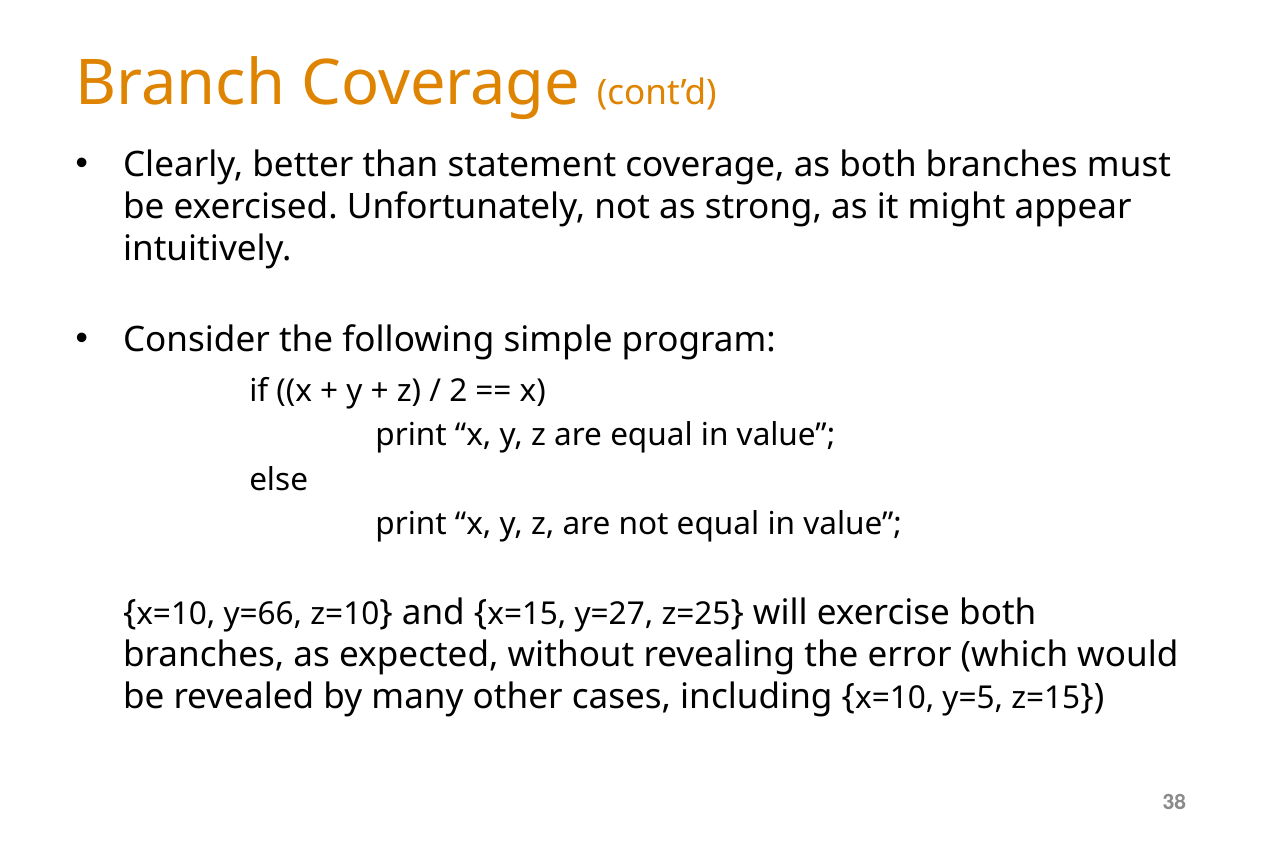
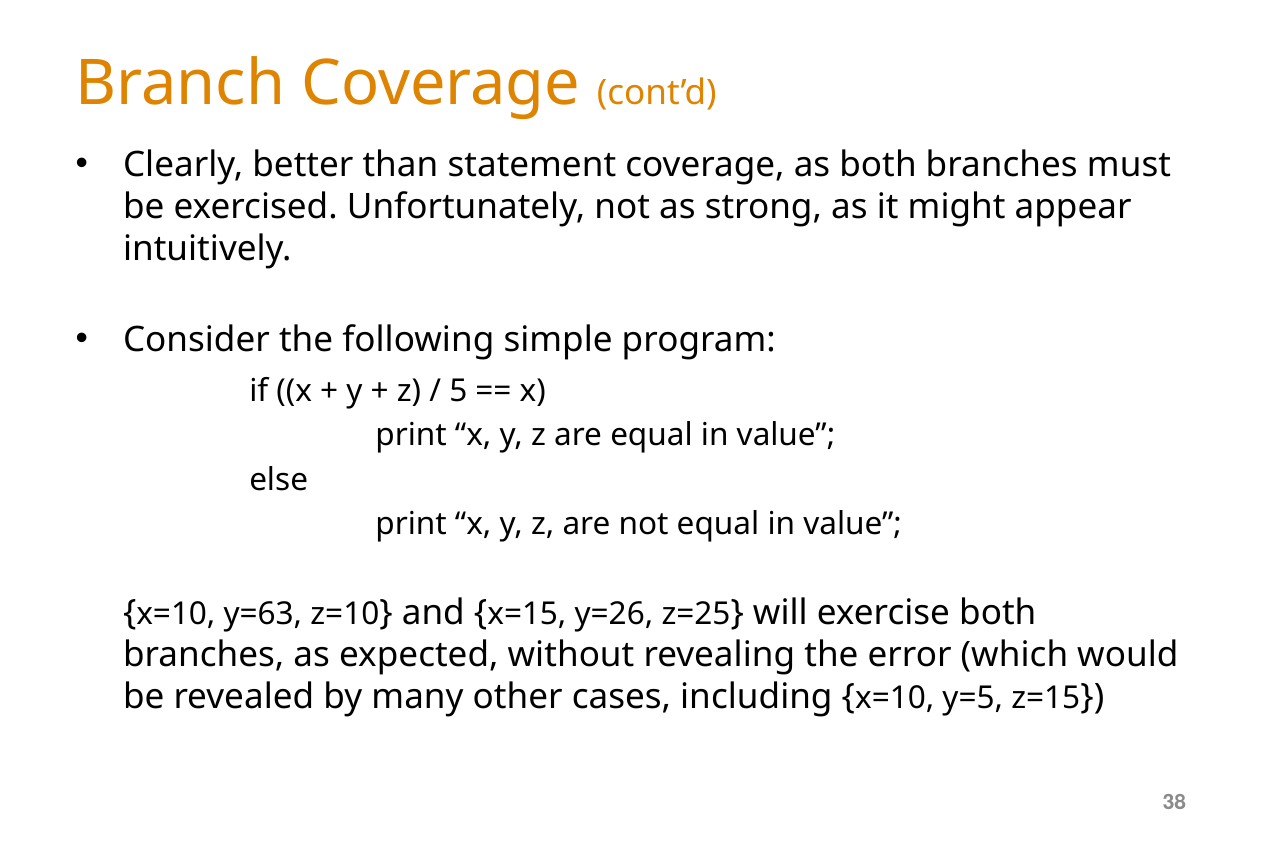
2: 2 -> 5
y=66: y=66 -> y=63
y=27: y=27 -> y=26
